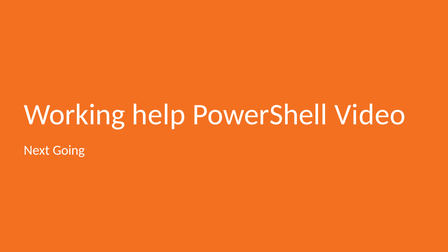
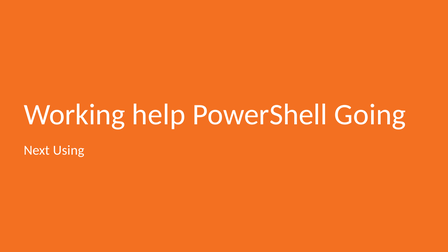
Video: Video -> Going
Going: Going -> Using
